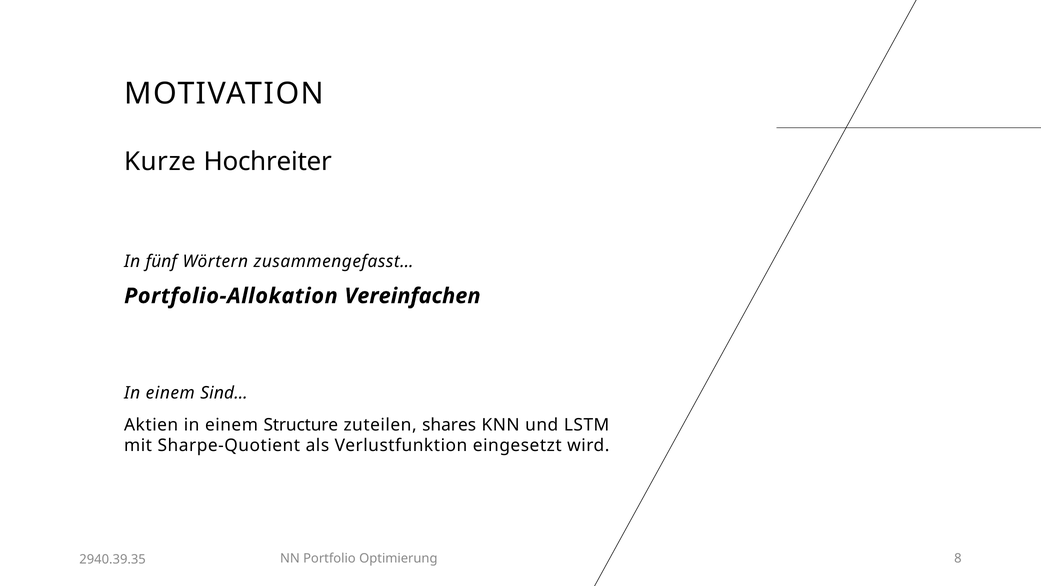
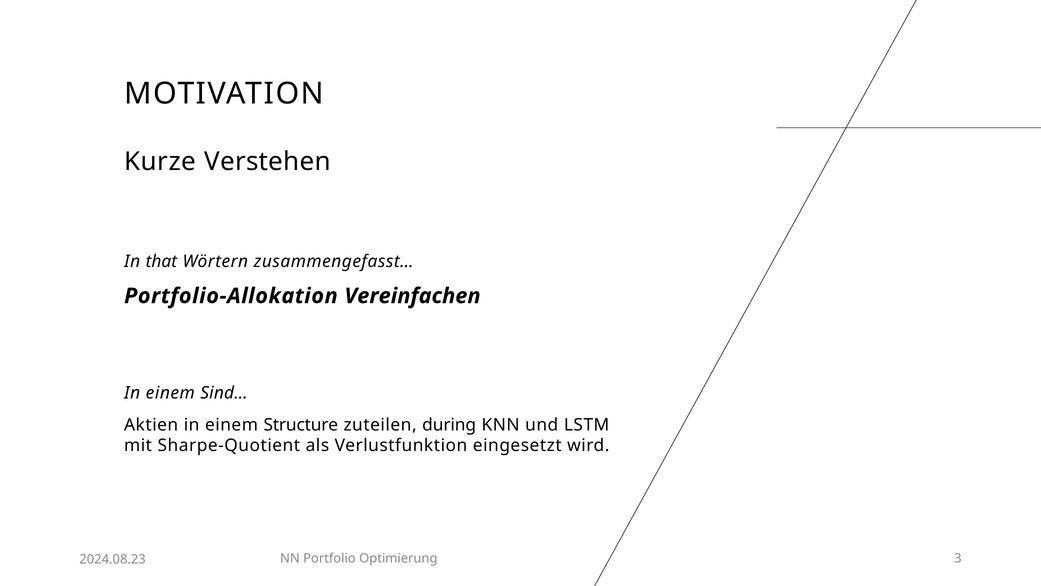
Hochreiter: Hochreiter -> Verstehen
fünf: fünf -> that
shares: shares -> during
8: 8 -> 3
2940.39.35: 2940.39.35 -> 2024.08.23
